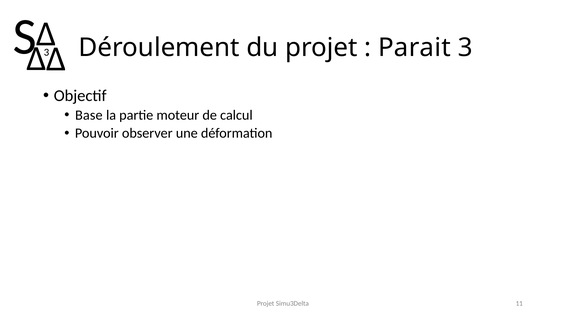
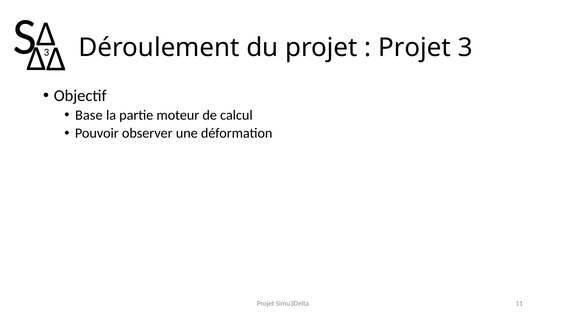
Parait at (414, 48): Parait -> Projet
